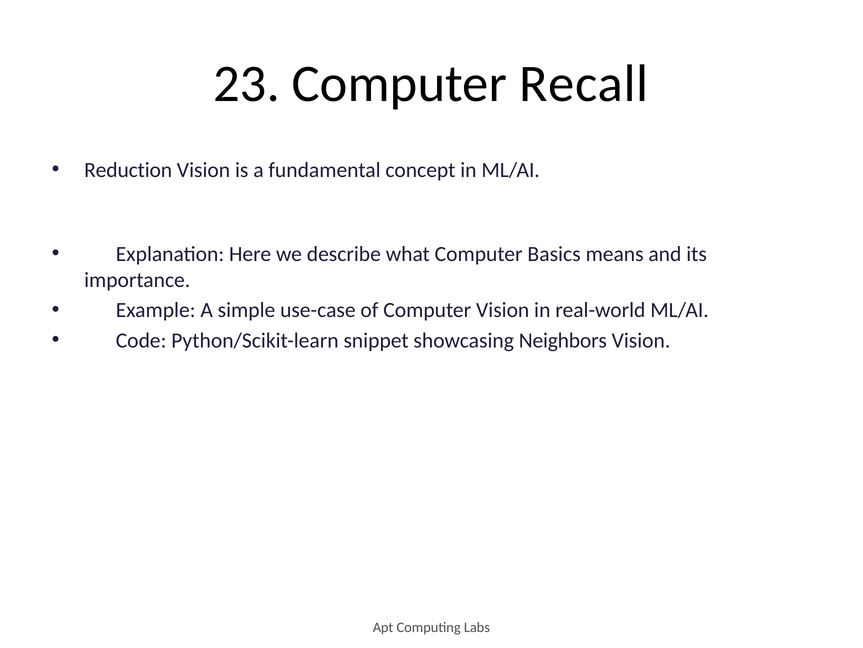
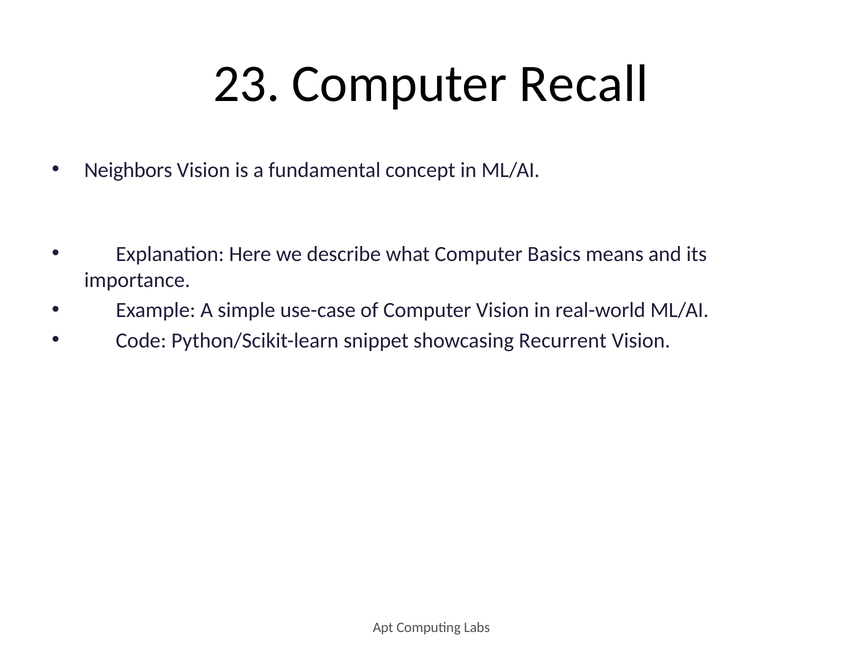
Reduction: Reduction -> Neighbors
Neighbors: Neighbors -> Recurrent
